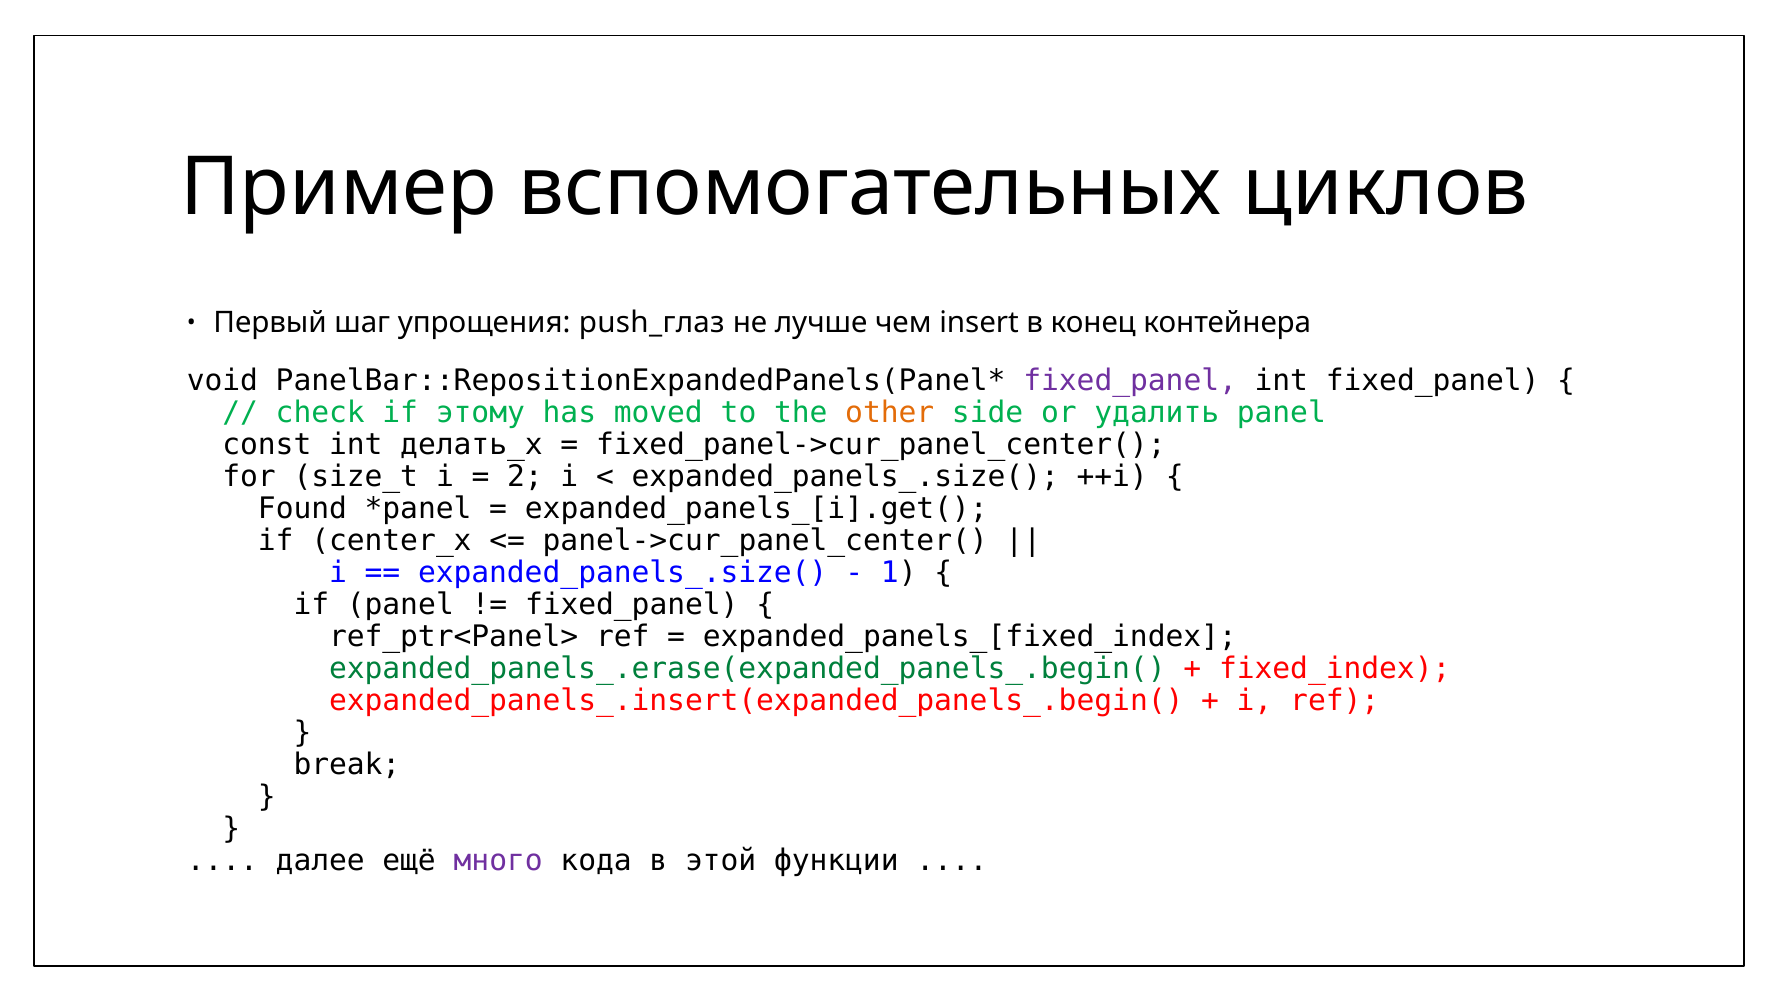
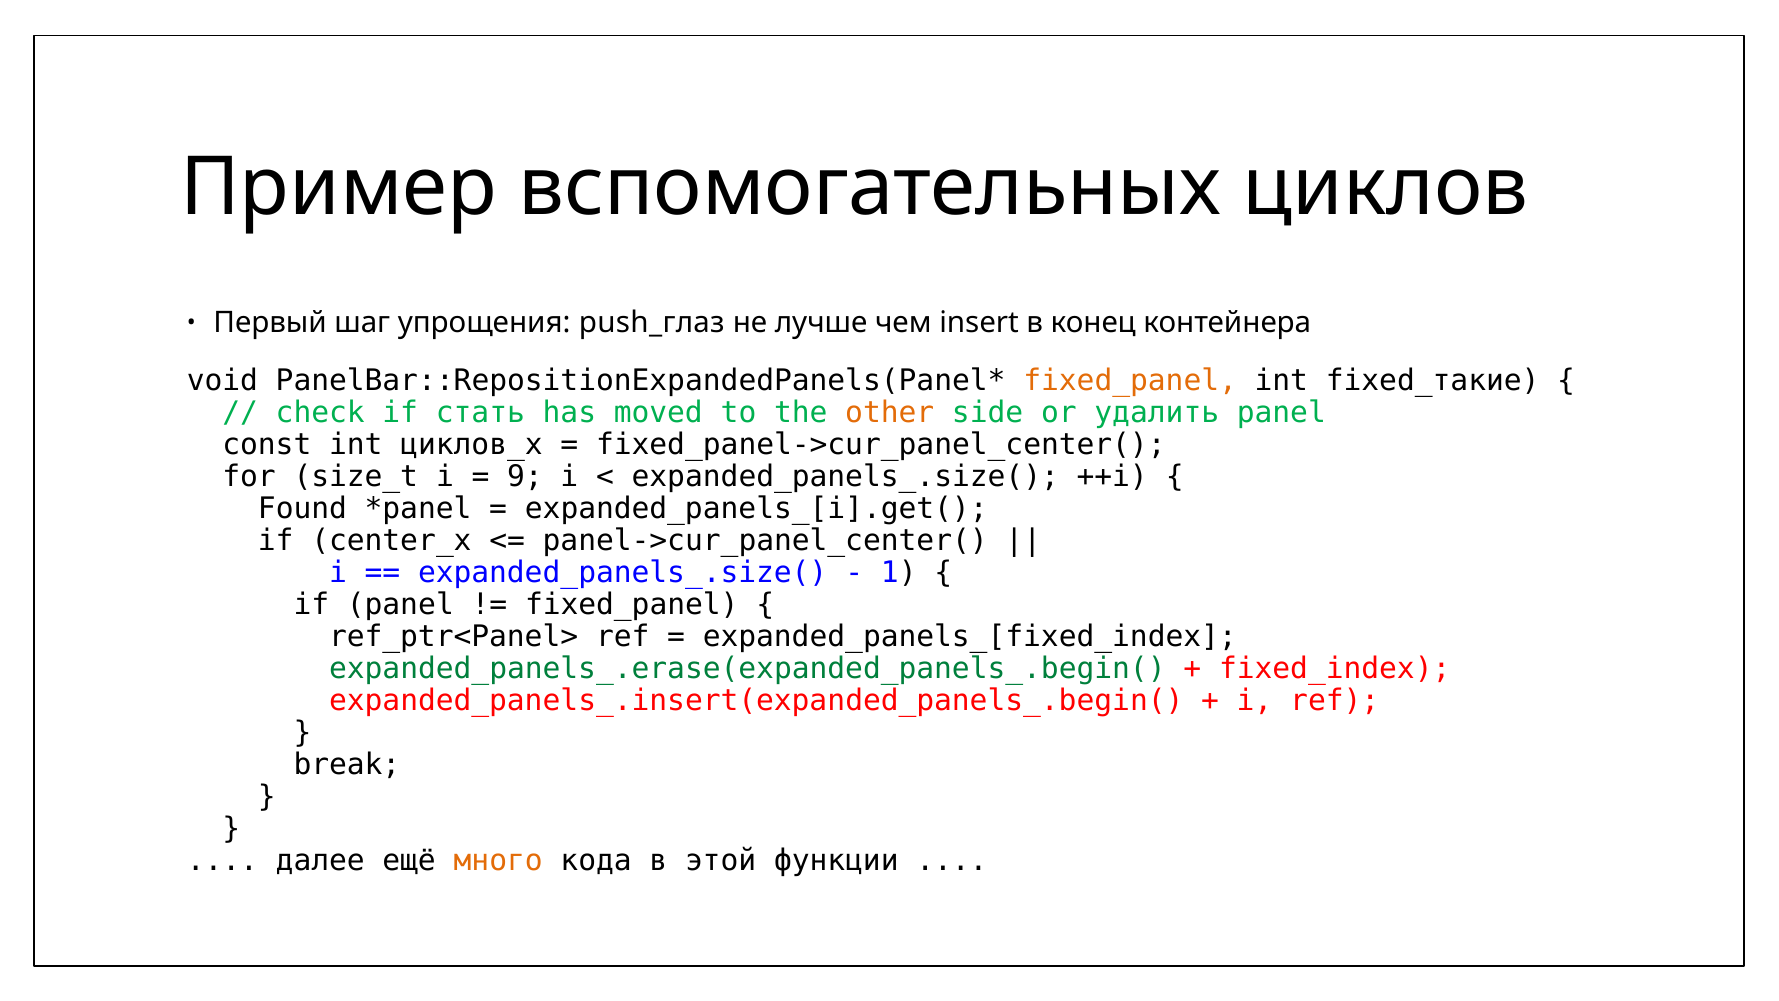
fixed_panel at (1130, 381) colour: purple -> orange
int fixed_panel: fixed_panel -> fixed_такие
этому: этому -> стать
делать_x: делать_x -> циклов_x
2: 2 -> 9
много colour: purple -> orange
